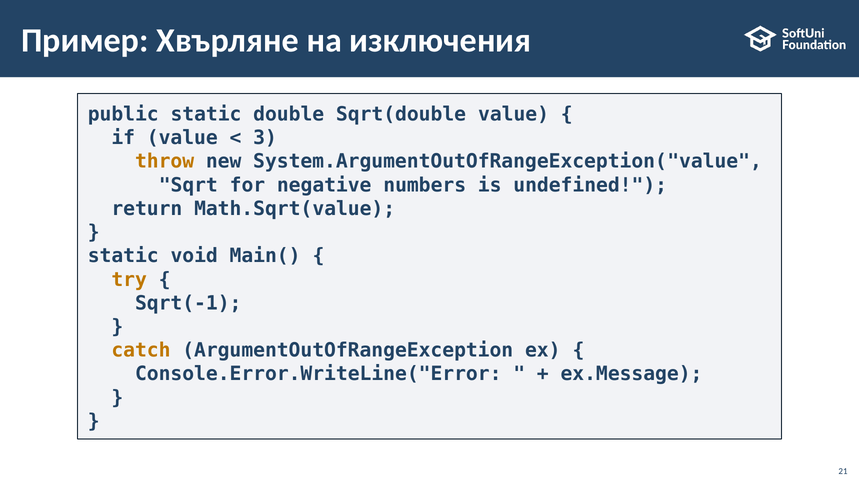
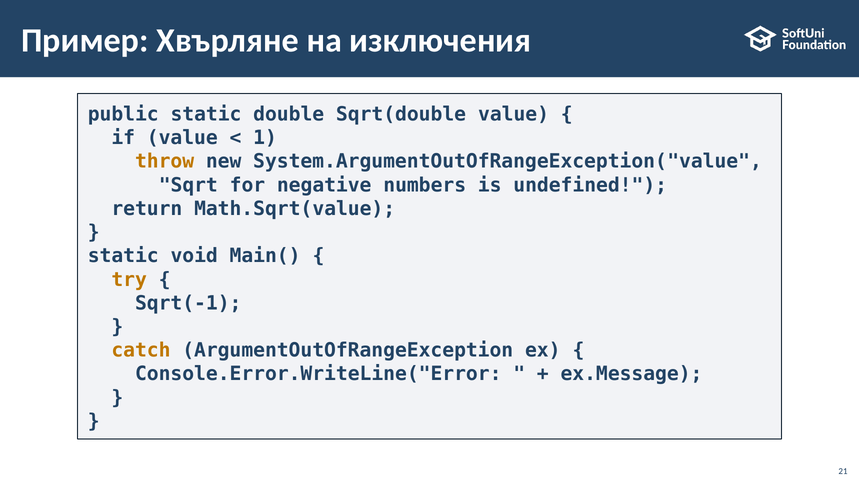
3: 3 -> 1
